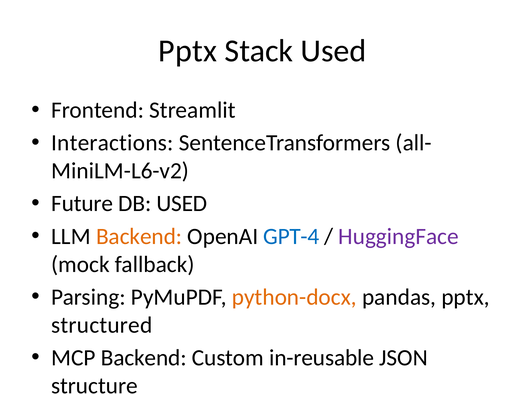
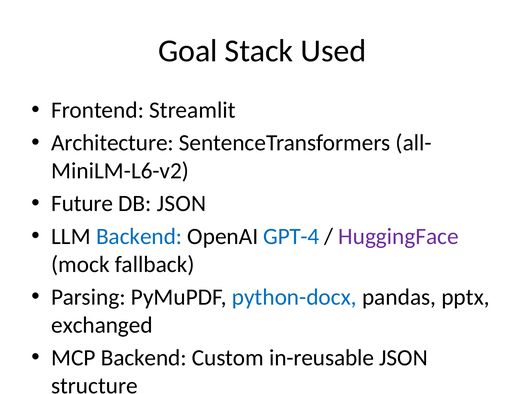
Pptx at (188, 51): Pptx -> Goal
Interactions: Interactions -> Architecture
DB USED: USED -> JSON
Backend at (139, 236) colour: orange -> blue
python-docx colour: orange -> blue
structured: structured -> exchanged
